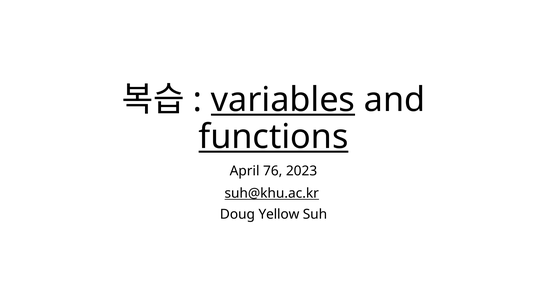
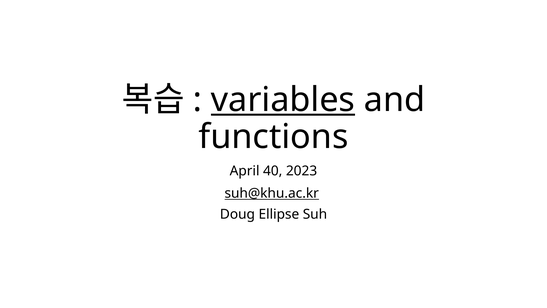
functions underline: present -> none
76: 76 -> 40
Yellow: Yellow -> Ellipse
